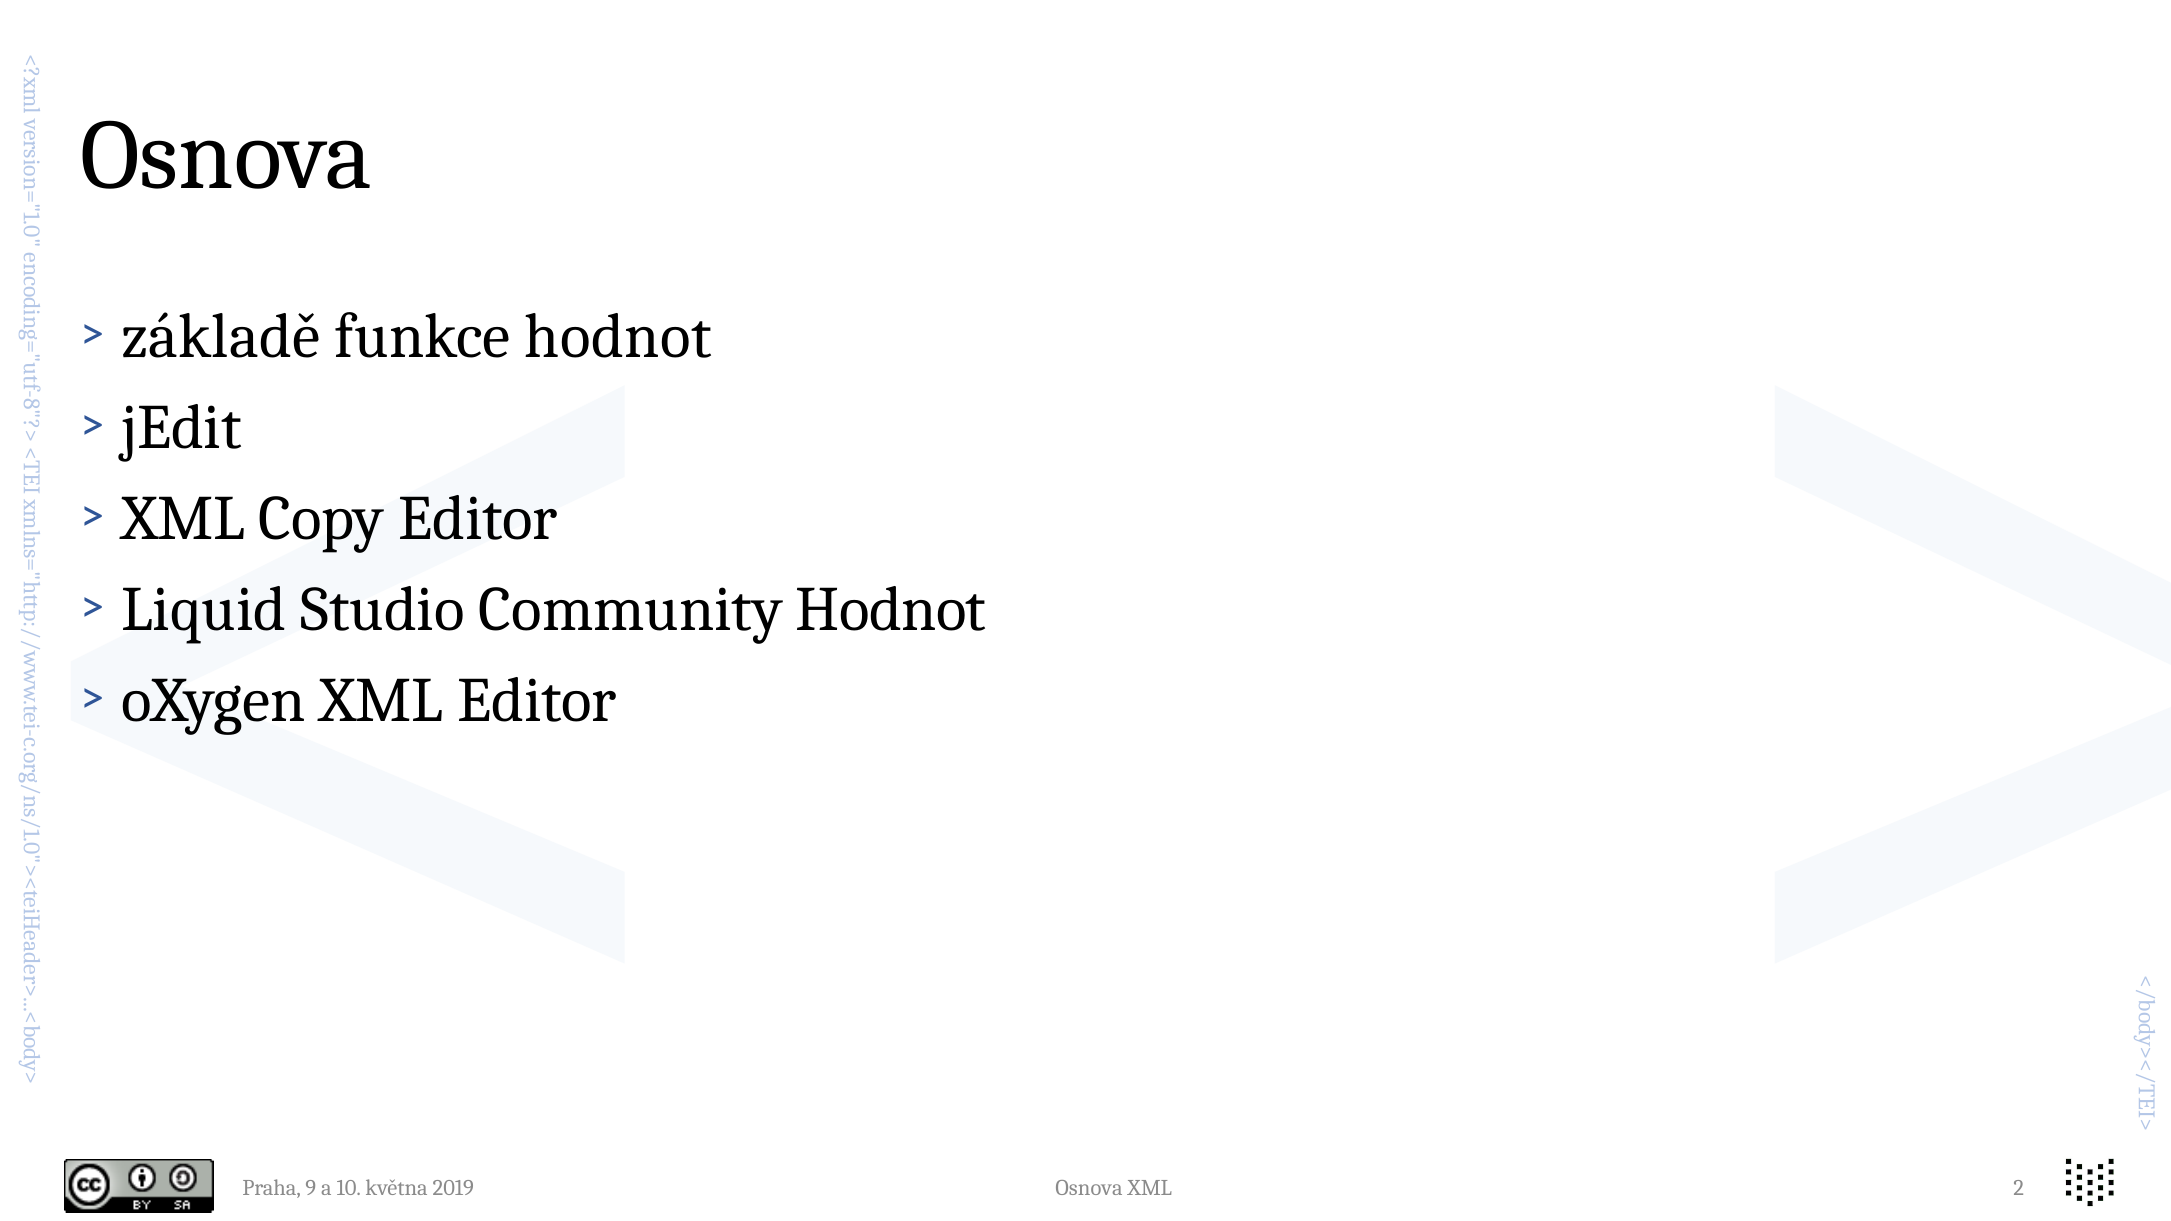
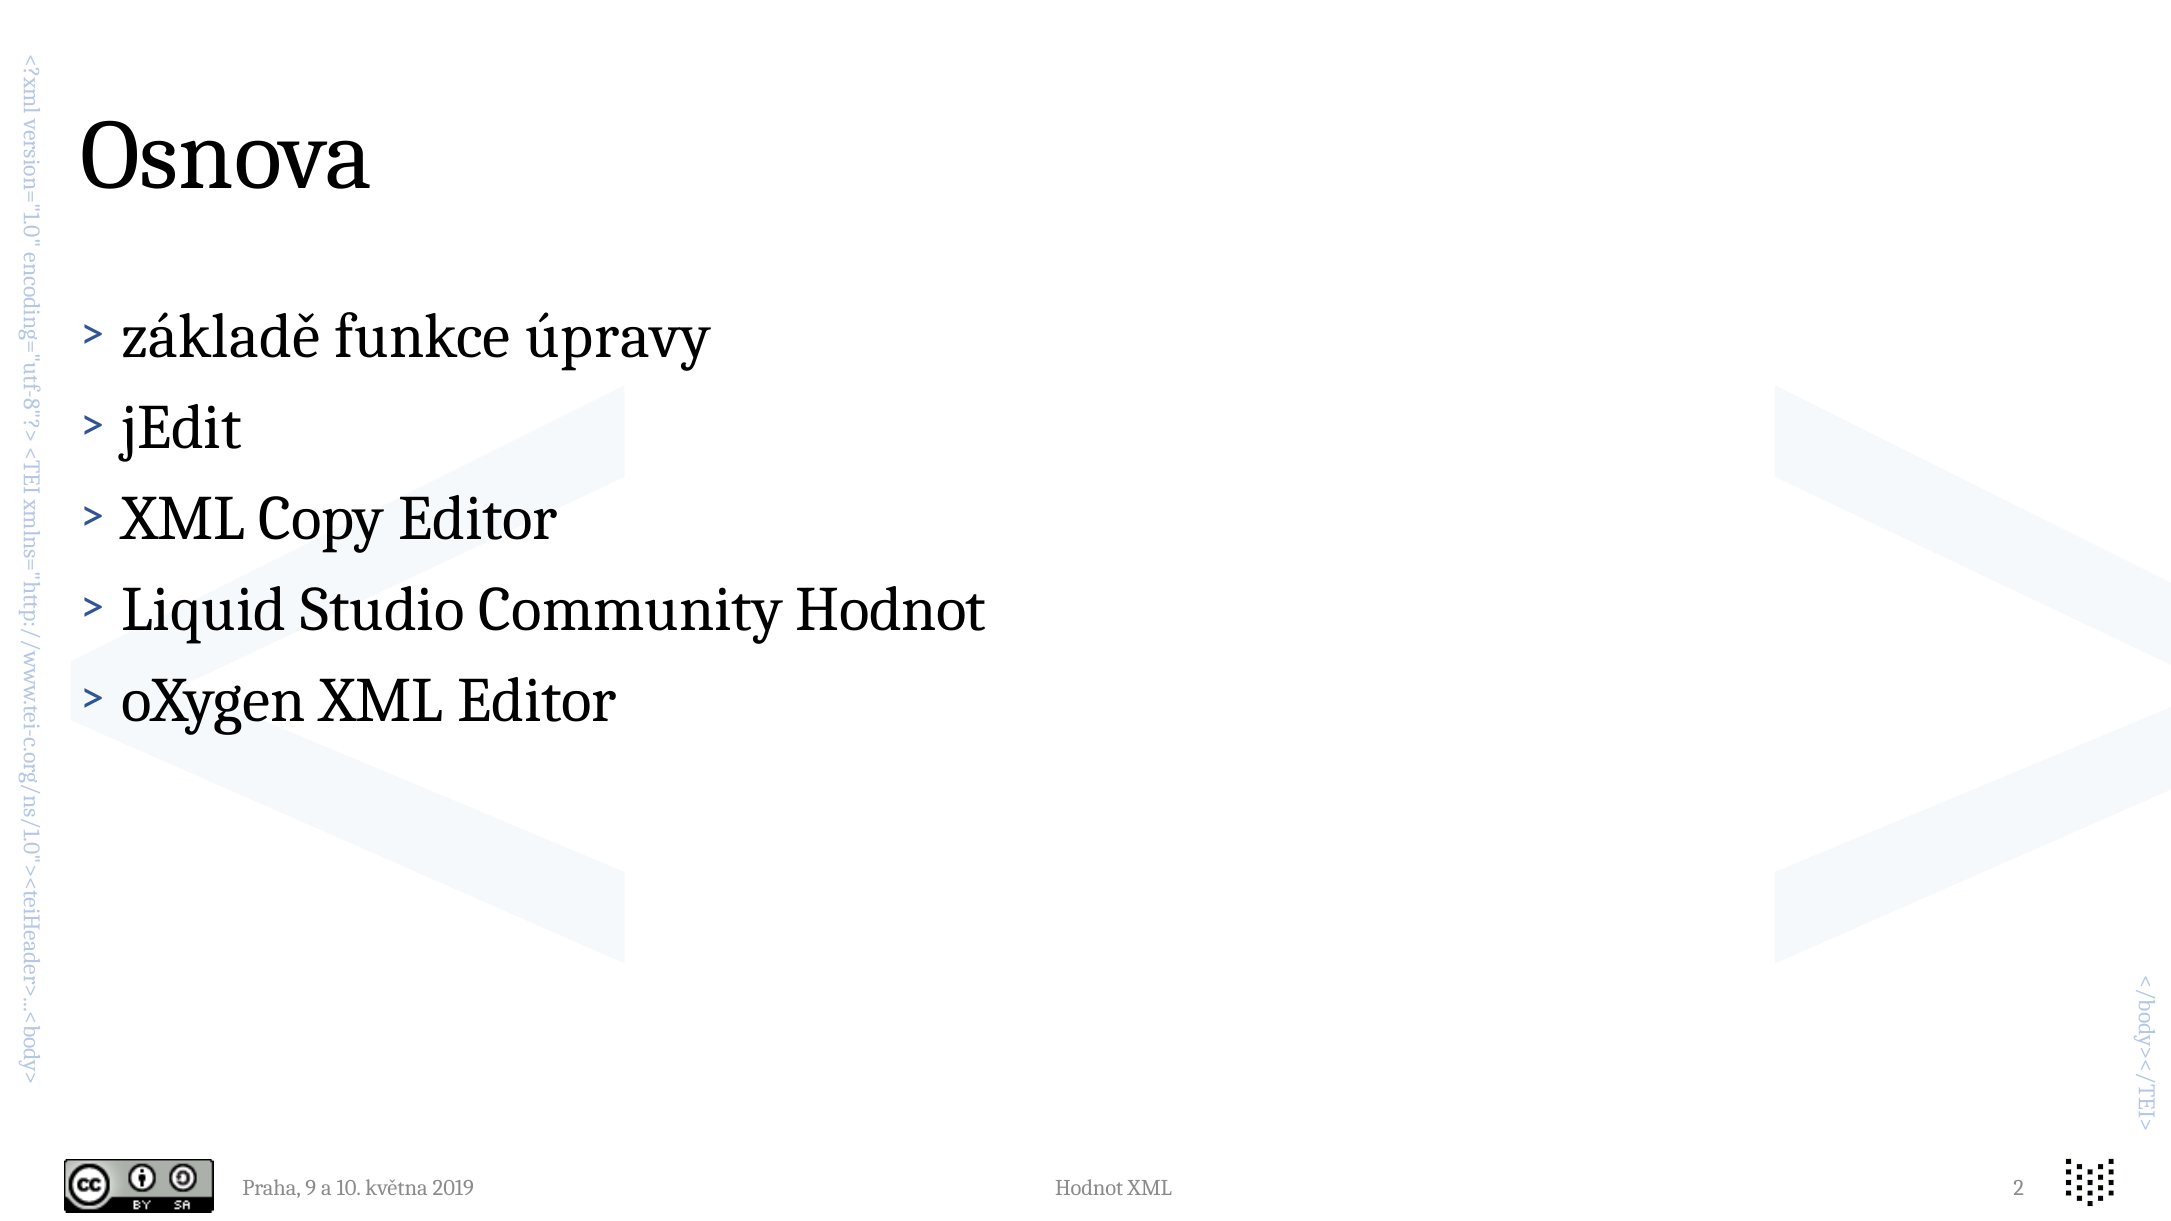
funkce hodnot: hodnot -> úpravy
Osnova at (1089, 1188): Osnova -> Hodnot
